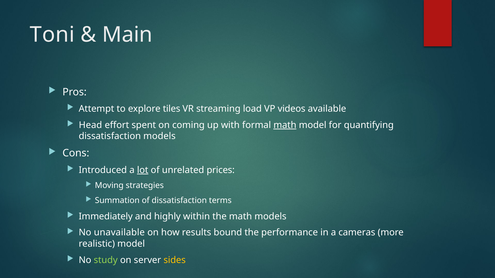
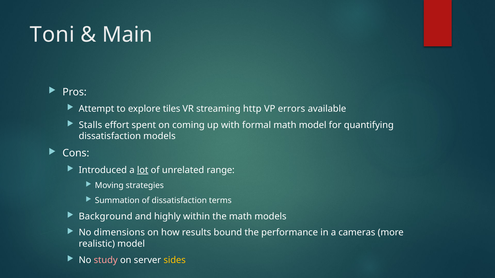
load: load -> http
videos: videos -> errors
Head: Head -> Stalls
math at (285, 125) underline: present -> none
prices: prices -> range
Immediately: Immediately -> Background
unavailable: unavailable -> dimensions
study colour: light green -> pink
